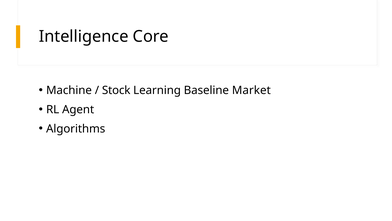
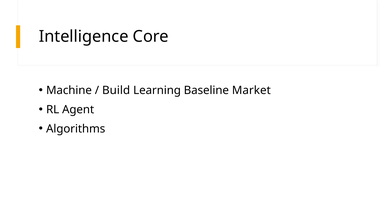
Stock: Stock -> Build
